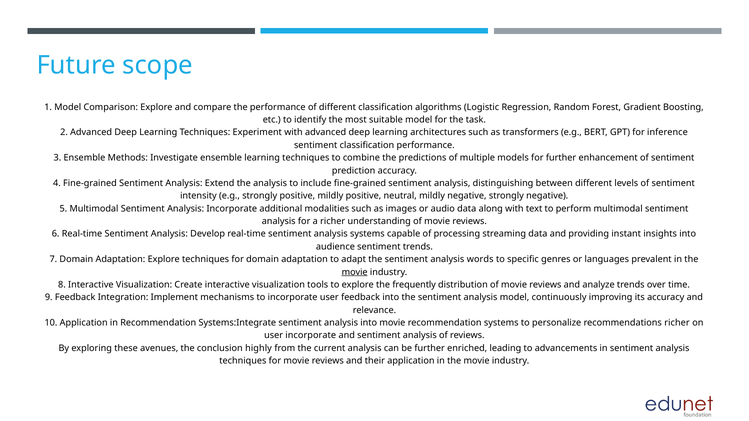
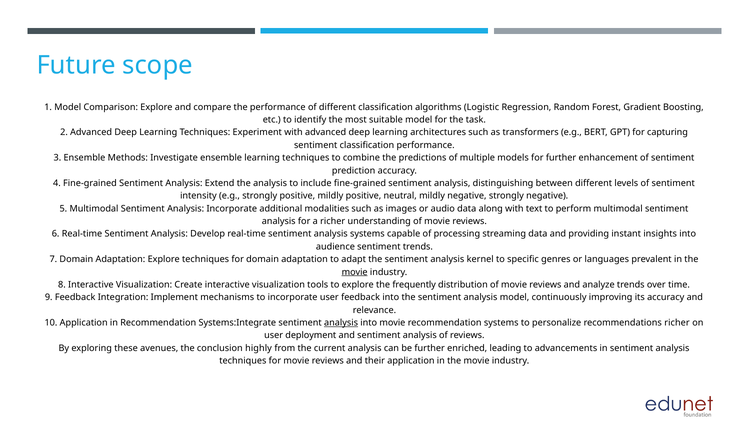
inference: inference -> capturing
words: words -> kernel
analysis at (341, 323) underline: none -> present
user incorporate: incorporate -> deployment
